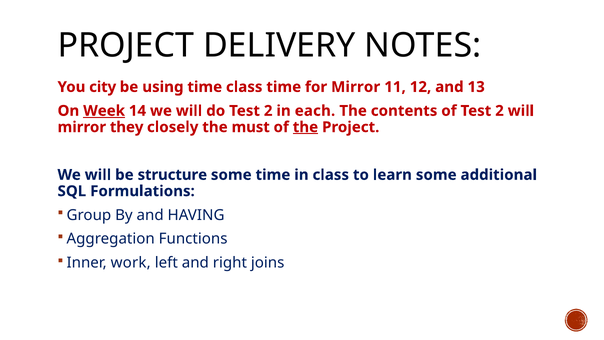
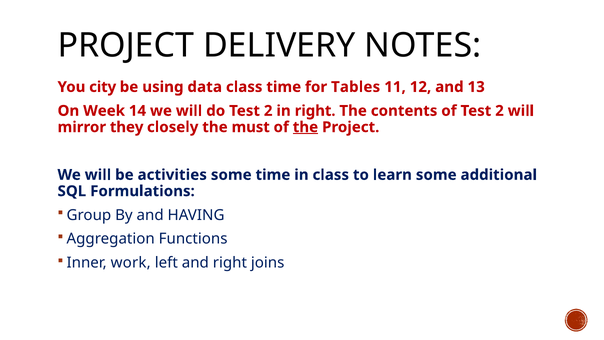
using time: time -> data
for Mirror: Mirror -> Tables
Week underline: present -> none
in each: each -> right
structure: structure -> activities
